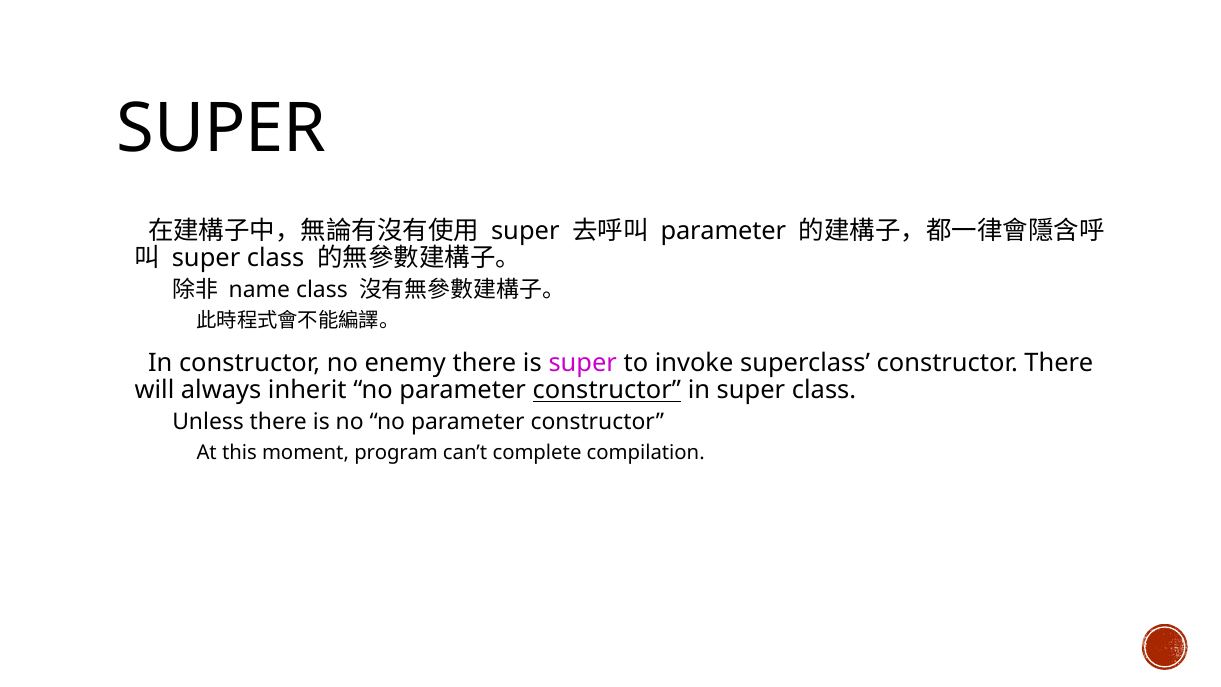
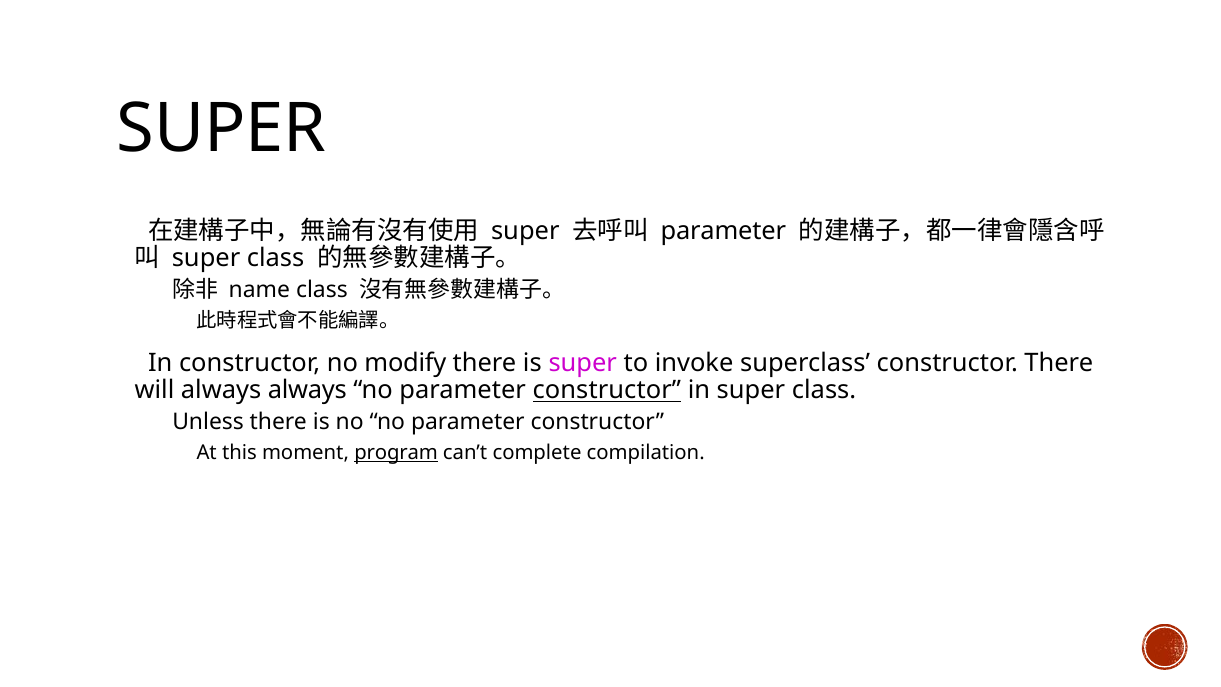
enemy: enemy -> modify
always inherit: inherit -> always
program underline: none -> present
